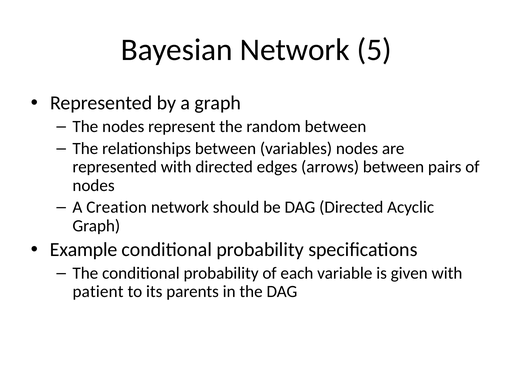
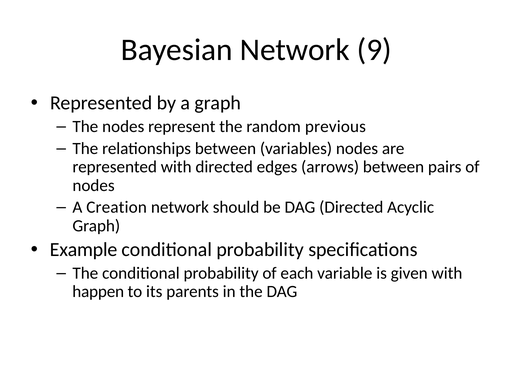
5: 5 -> 9
random between: between -> previous
patient: patient -> happen
